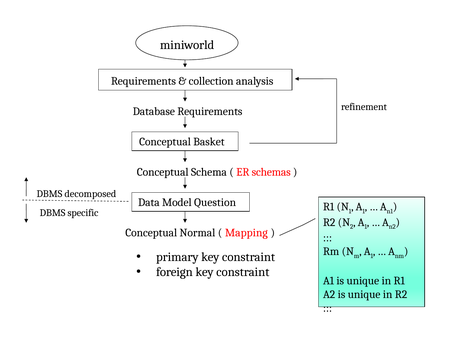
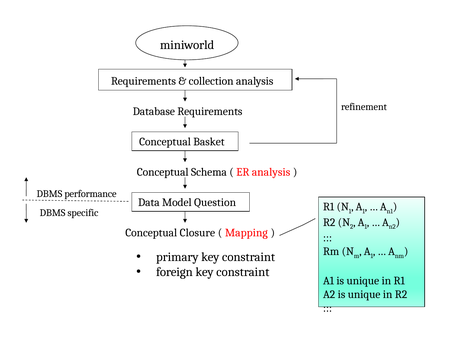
ER schemas: schemas -> analysis
decomposed: decomposed -> performance
Normal: Normal -> Closure
